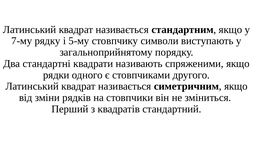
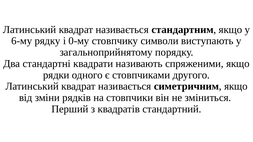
7-му: 7-му -> 6-му
5-му: 5-му -> 0-му
